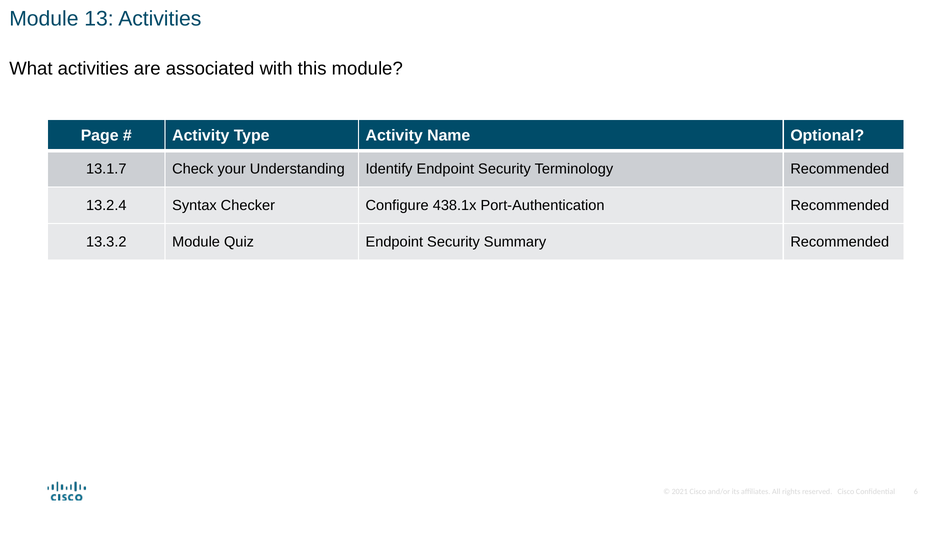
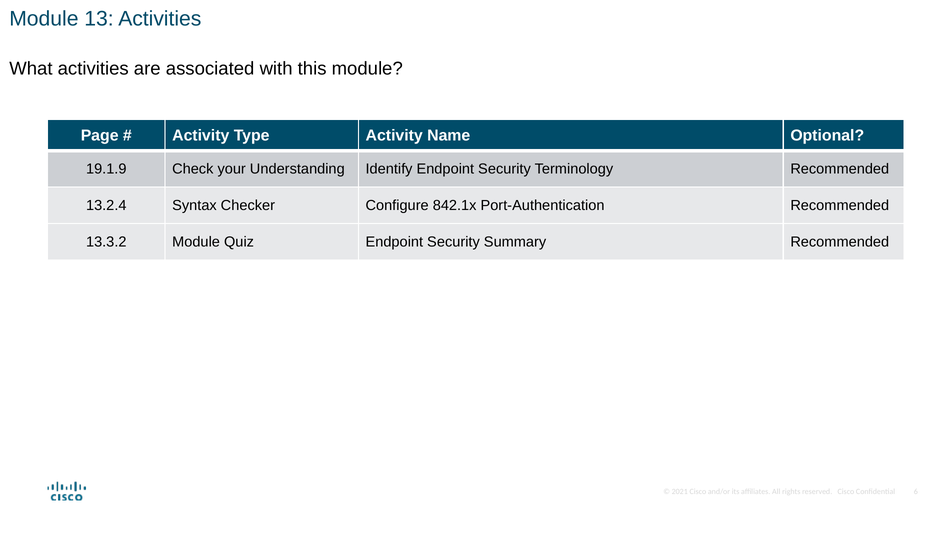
13.1.7: 13.1.7 -> 19.1.9
438.1x: 438.1x -> 842.1x
